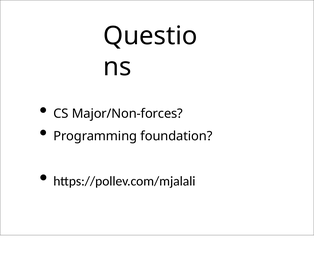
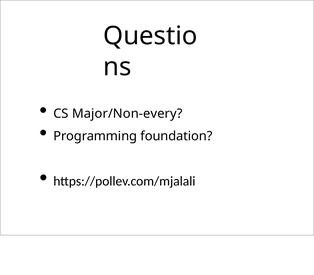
Major/Non-forces: Major/Non-forces -> Major/Non-every
